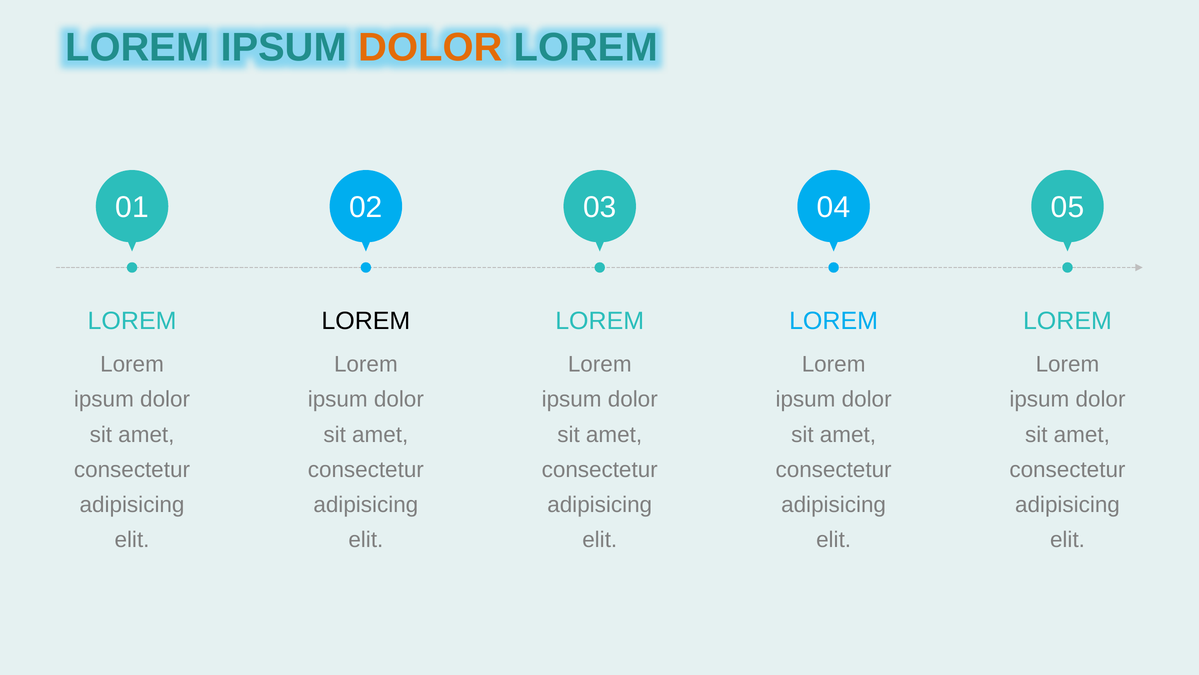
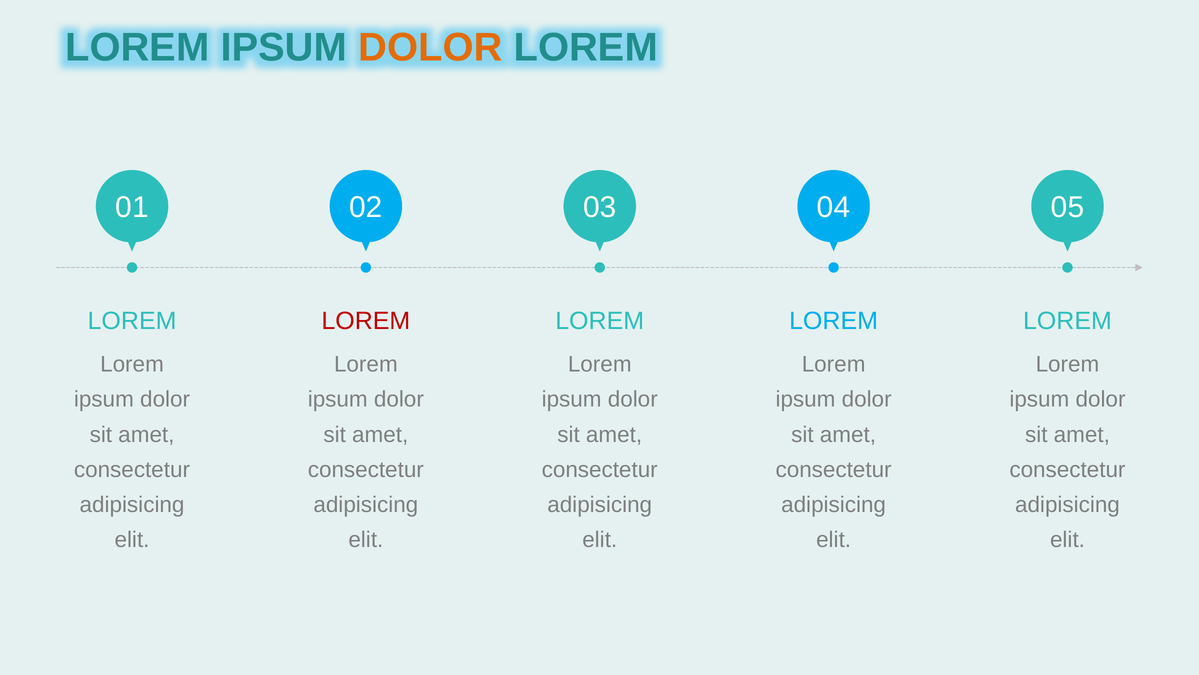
LOREM at (366, 321) colour: black -> red
